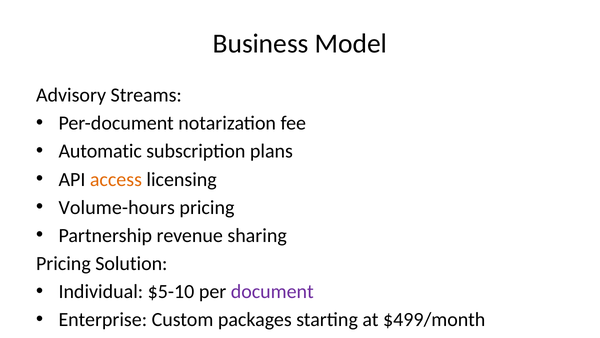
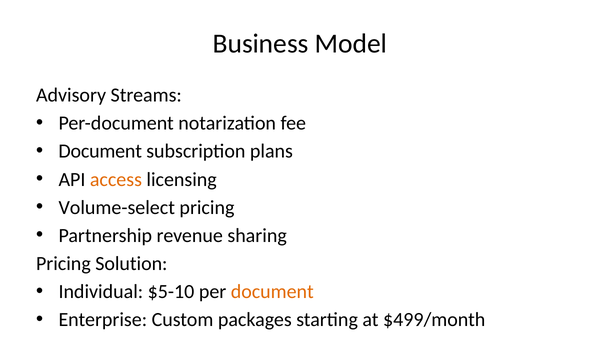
Automatic at (100, 151): Automatic -> Document
Volume-hours: Volume-hours -> Volume-select
document at (272, 291) colour: purple -> orange
